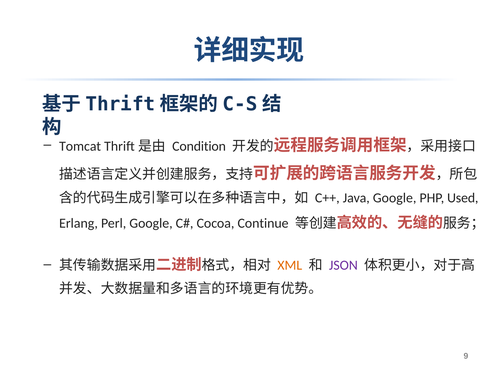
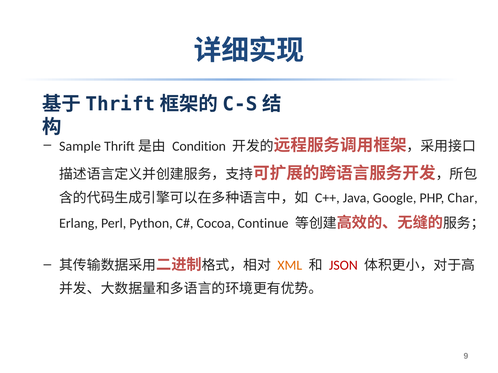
Tomcat: Tomcat -> Sample
Used: Used -> Char
Perl Google: Google -> Python
JSON colour: purple -> red
